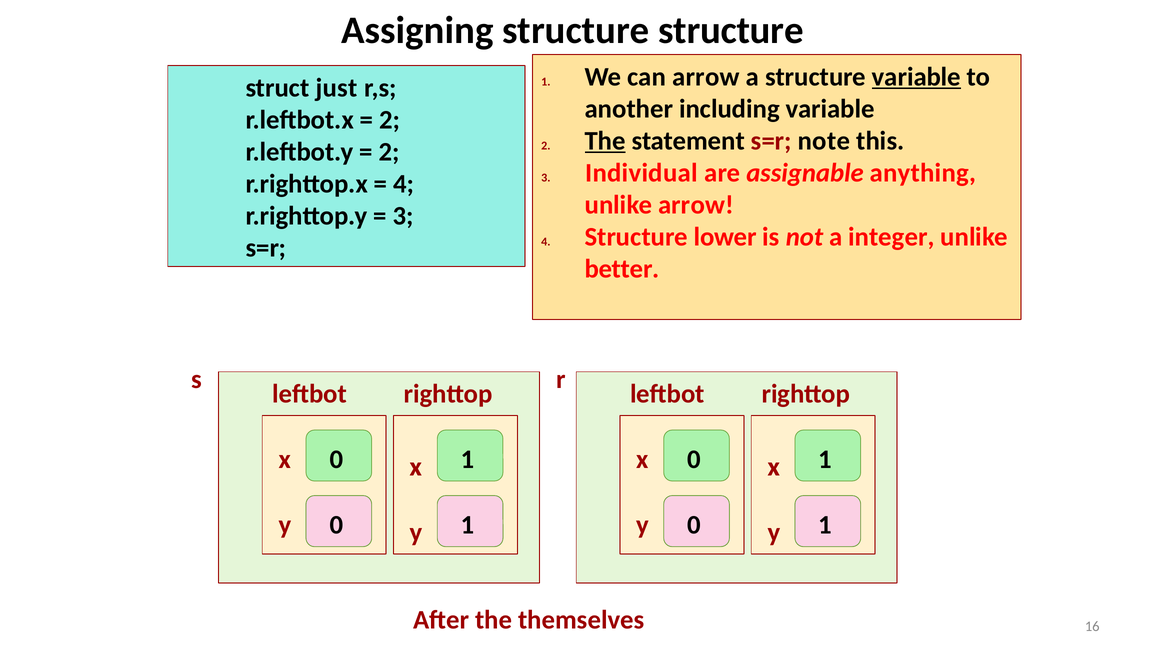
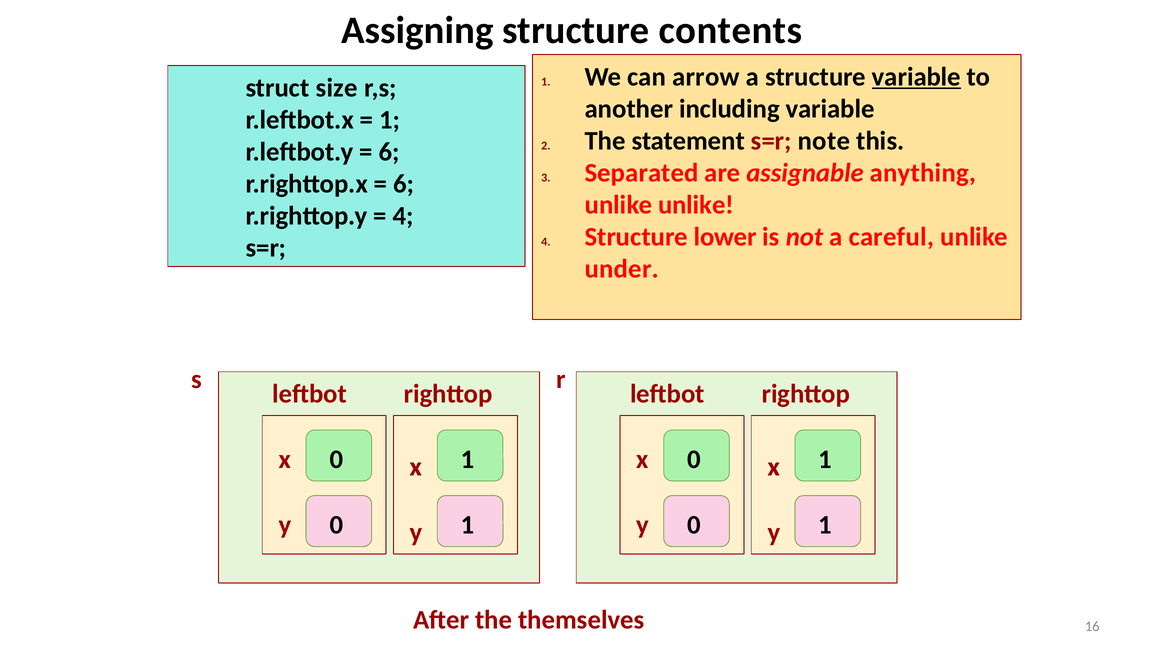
structure structure: structure -> contents
just: just -> size
2 at (390, 120): 2 -> 1
The at (605, 141) underline: present -> none
2 at (389, 152): 2 -> 6
Individual: Individual -> Separated
4 at (404, 184): 4 -> 6
unlike arrow: arrow -> unlike
3 at (403, 216): 3 -> 4
integer: integer -> careful
better: better -> under
